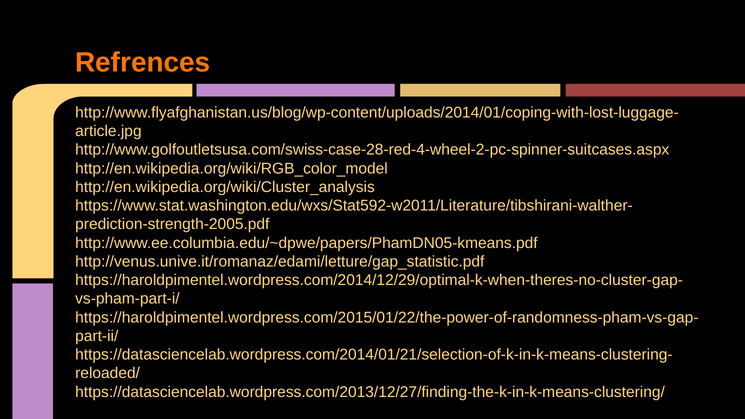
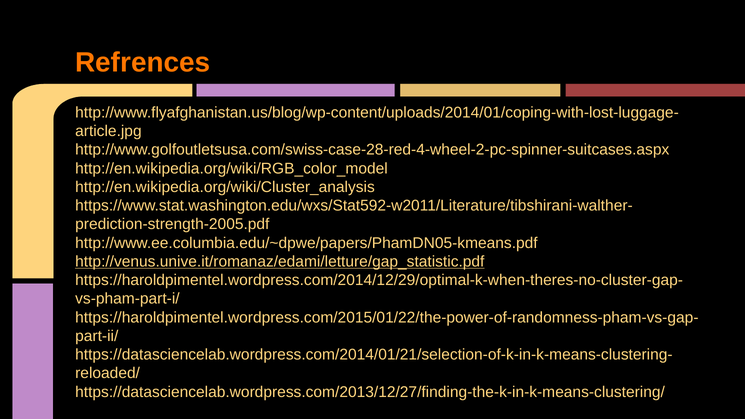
http://venus.unive.it/romanaz/edami/letture/gap_statistic.pdf underline: none -> present
